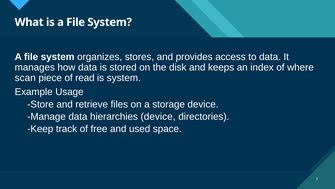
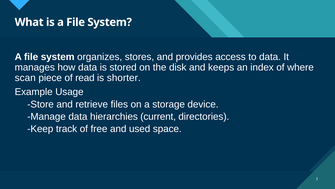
is system: system -> shorter
hierarchies device: device -> current
